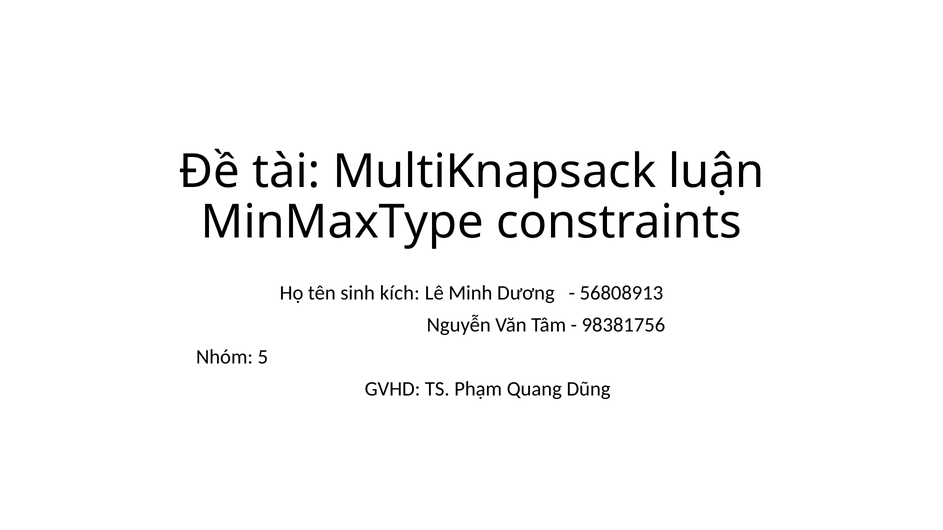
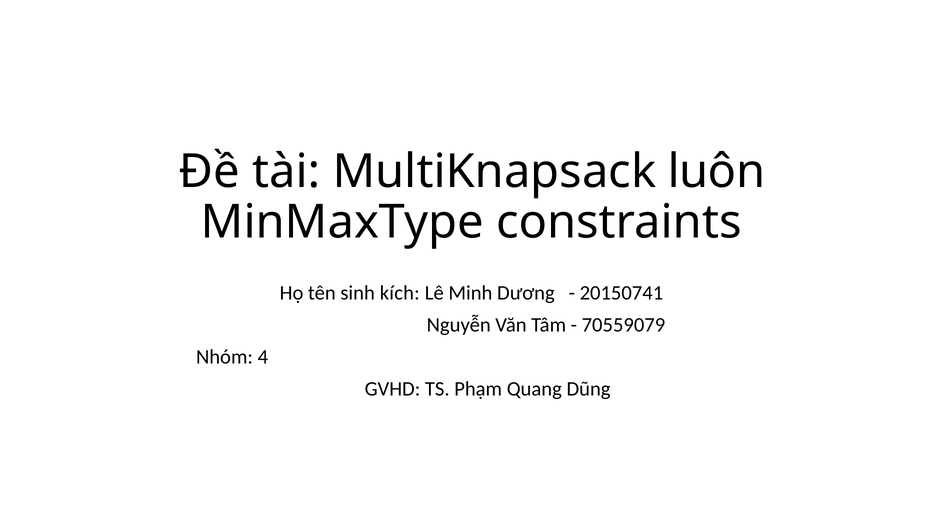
luận: luận -> luôn
56808913: 56808913 -> 20150741
98381756: 98381756 -> 70559079
5: 5 -> 4
